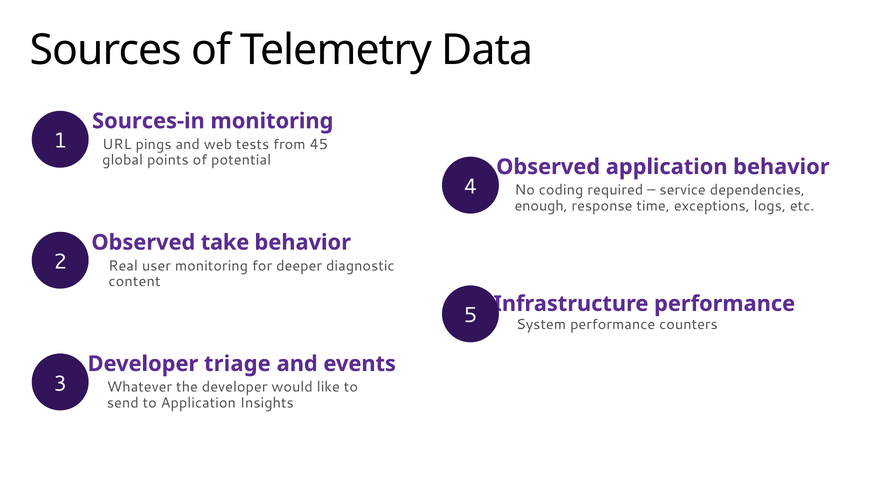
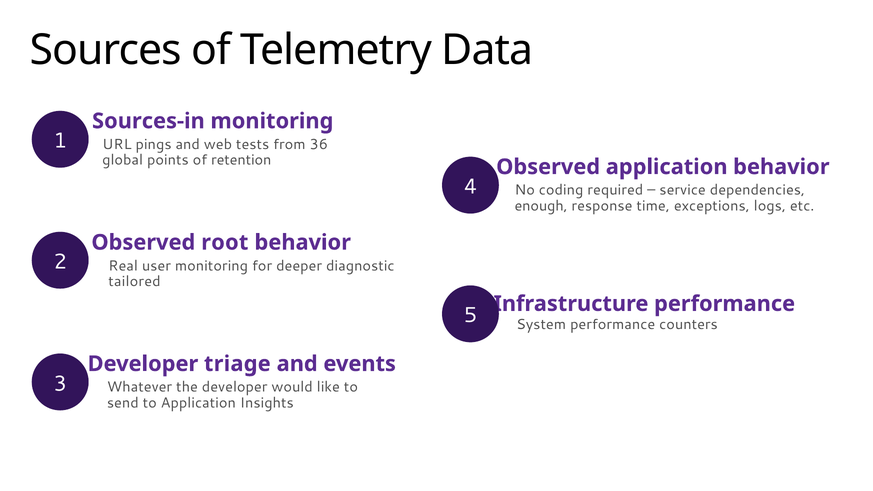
45: 45 -> 36
potential: potential -> retention
take: take -> root
content: content -> tailored
